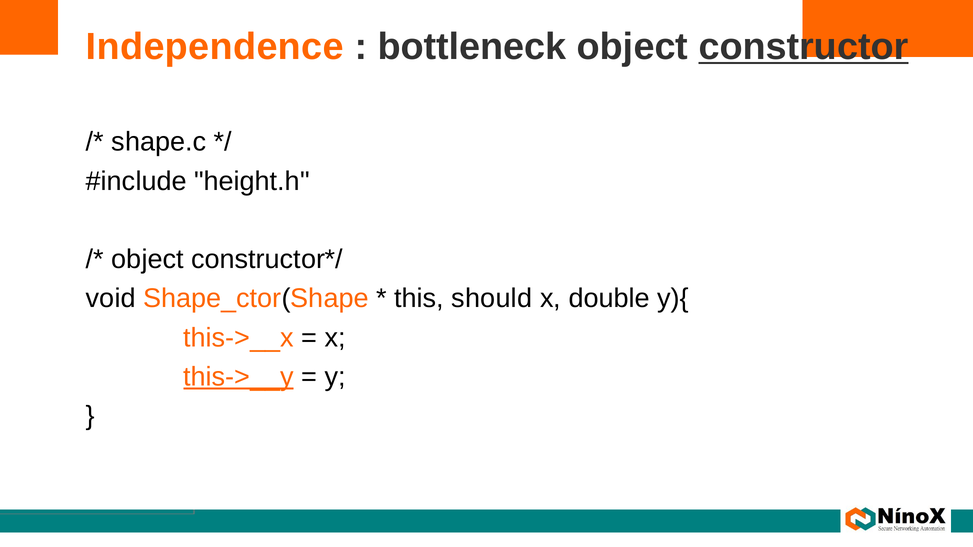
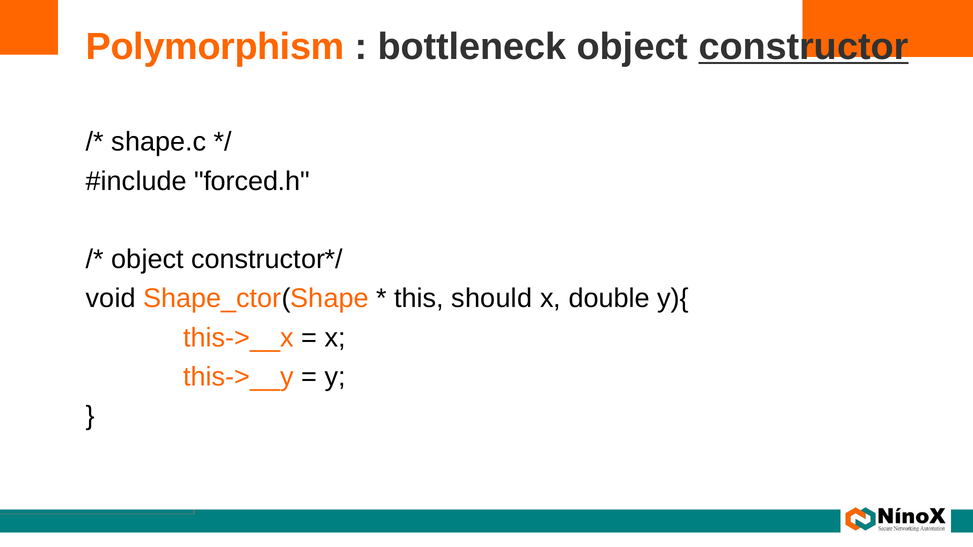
Independence: Independence -> Polymorphism
height.h: height.h -> forced.h
this->__y underline: present -> none
